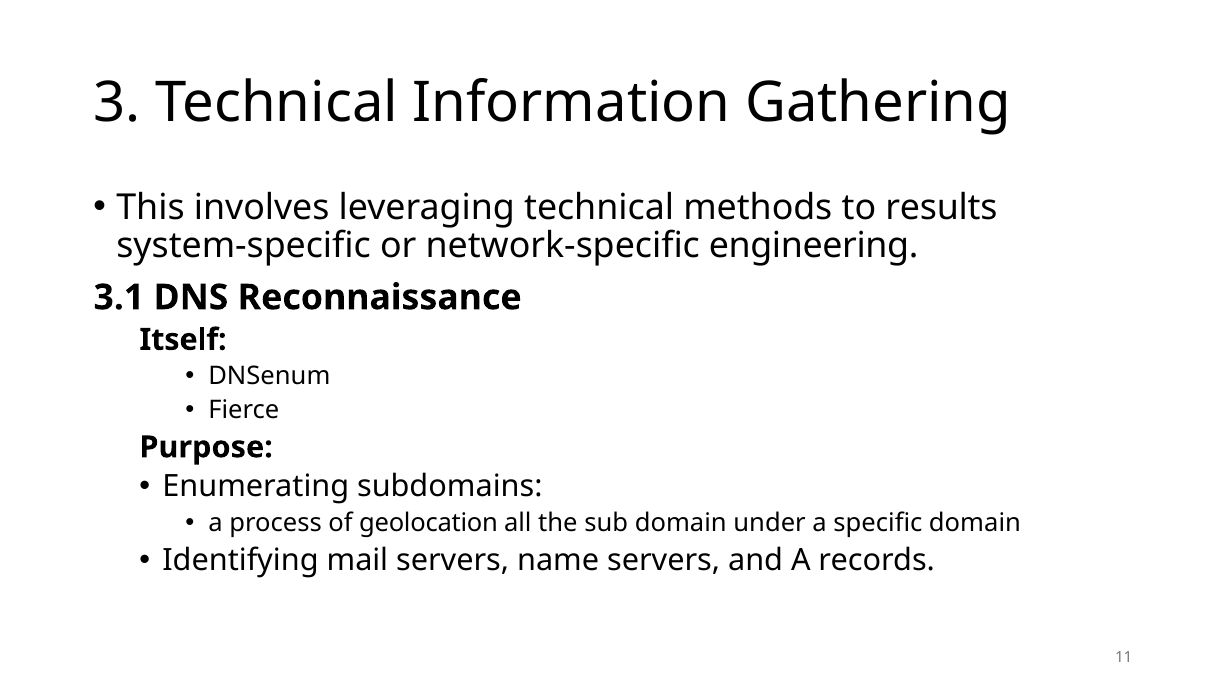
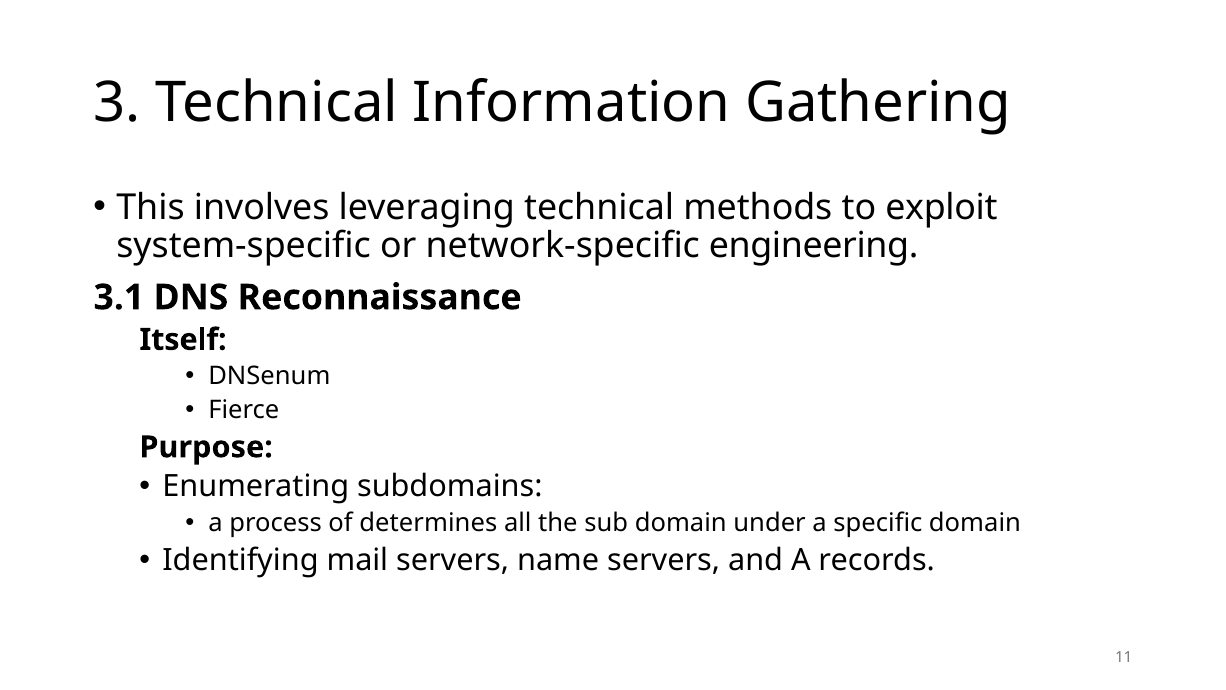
results: results -> exploit
geolocation: geolocation -> determines
